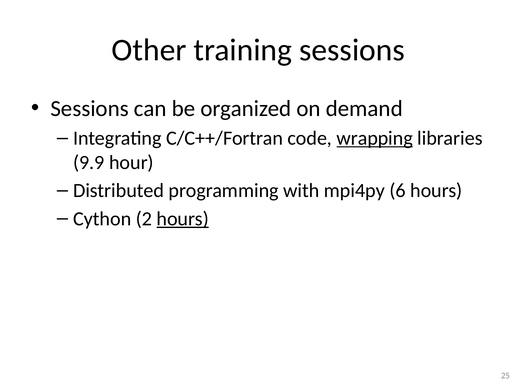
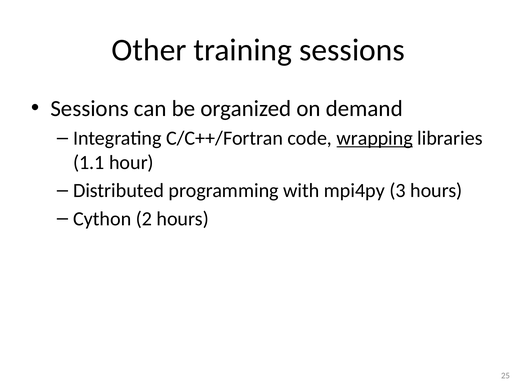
9.9: 9.9 -> 1.1
6: 6 -> 3
hours at (183, 219) underline: present -> none
